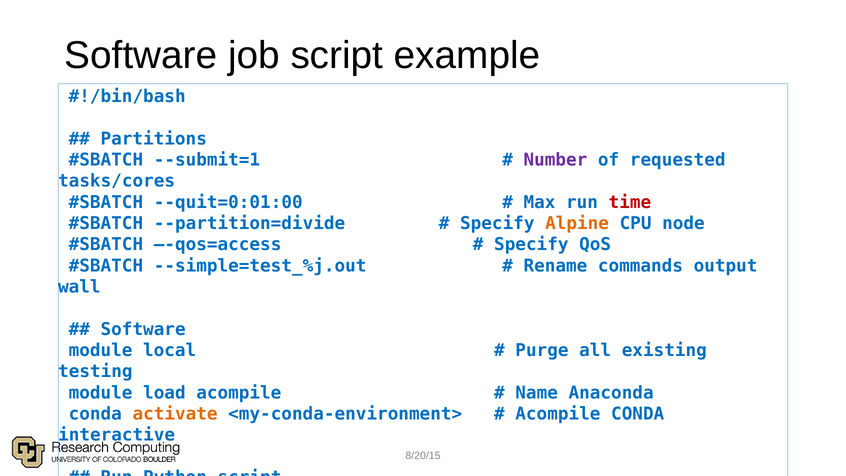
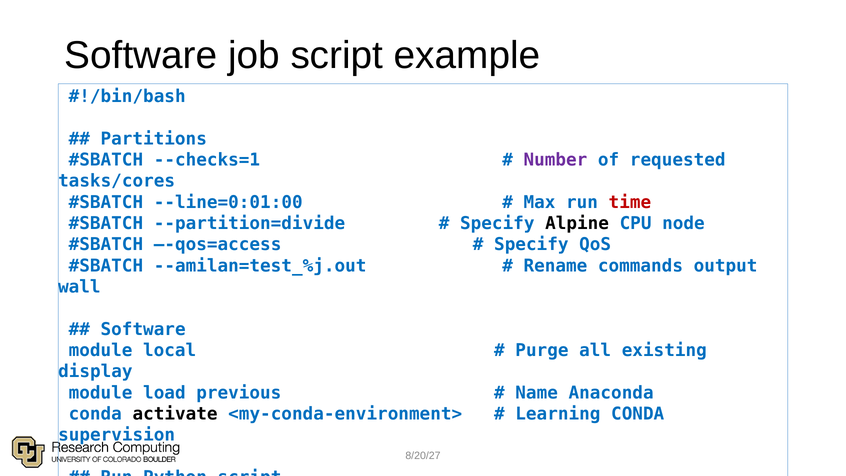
--submit=1: --submit=1 -> --checks=1
--quit=0:01:00: --quit=0:01:00 -> --line=0:01:00
Alpine colour: orange -> black
--simple=test_%j.out: --simple=test_%j.out -> --amilan=test_%j.out
testing: testing -> display
load acompile: acompile -> previous
activate colour: orange -> black
Acompile at (558, 414): Acompile -> Learning
interactive: interactive -> supervision
8/20/15: 8/20/15 -> 8/20/27
